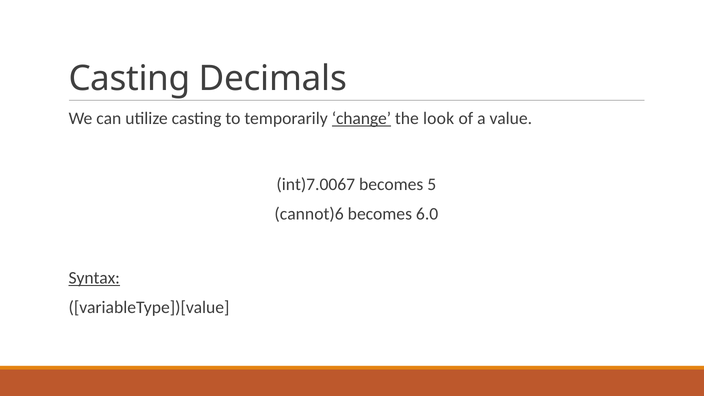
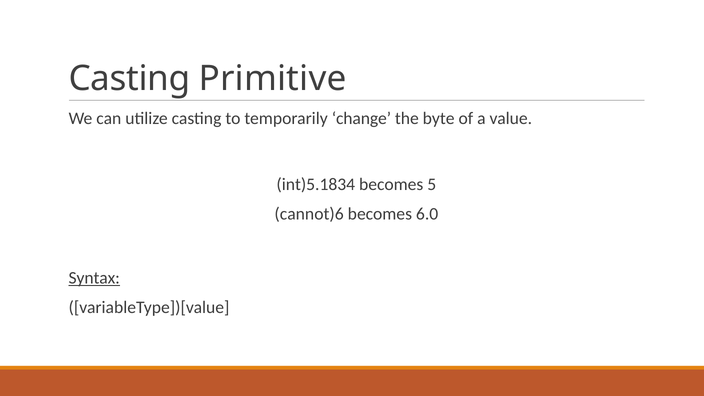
Decimals: Decimals -> Primitive
change underline: present -> none
look: look -> byte
int)7.0067: int)7.0067 -> int)5.1834
